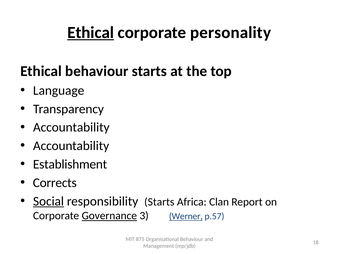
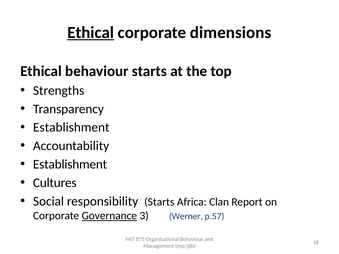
personality: personality -> dimensions
Language: Language -> Strengths
Accountability at (71, 128): Accountability -> Establishment
Corrects: Corrects -> Cultures
Social underline: present -> none
Werner underline: present -> none
